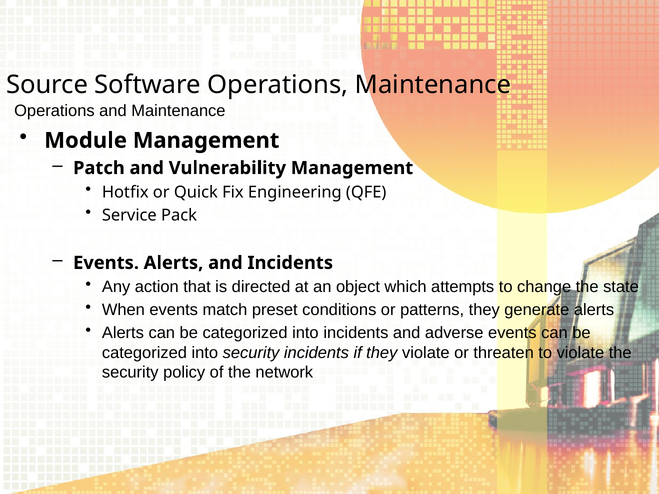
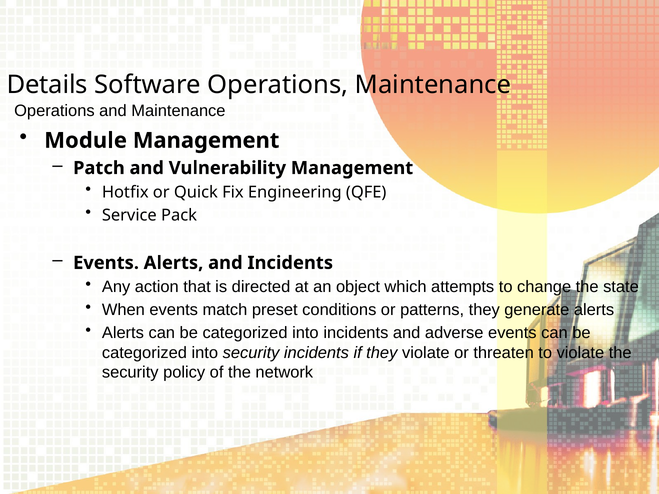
Source: Source -> Details
